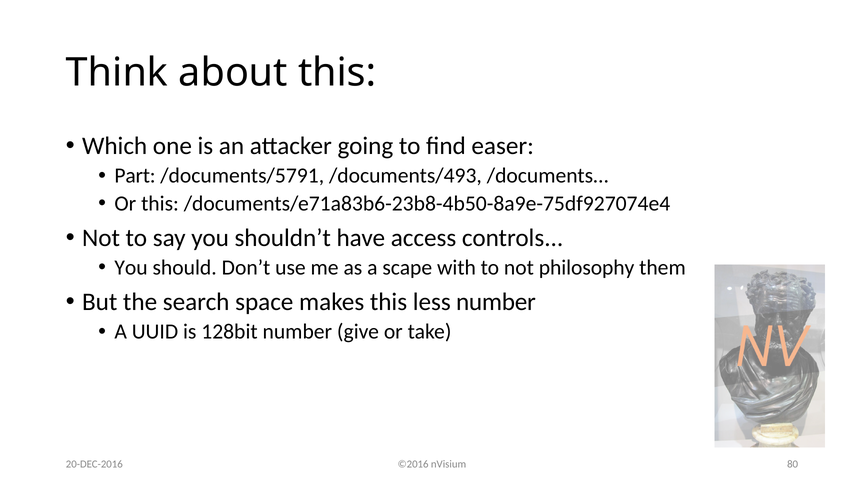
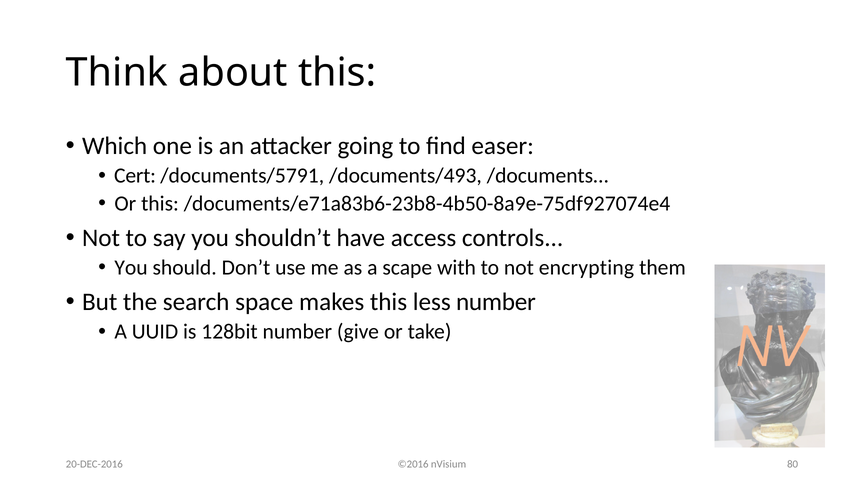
Part: Part -> Cert
philosophy: philosophy -> encrypting
